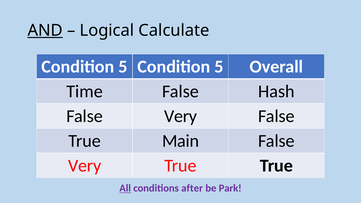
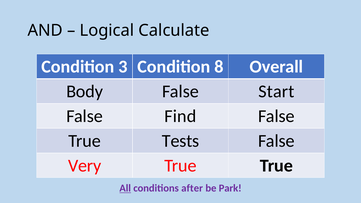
AND underline: present -> none
5 at (123, 67): 5 -> 3
5 at (219, 67): 5 -> 8
Time: Time -> Body
Hash: Hash -> Start
Very at (181, 116): Very -> Find
Main: Main -> Tests
